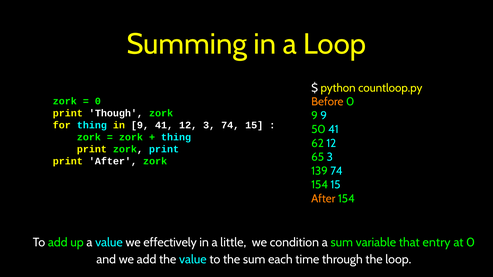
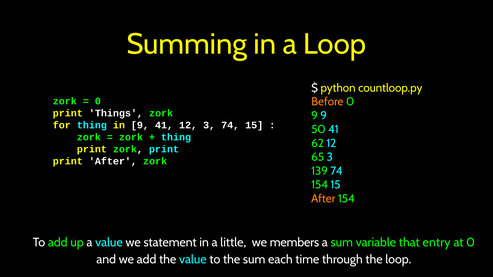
Though: Though -> Things
effectively: effectively -> statement
condition: condition -> members
